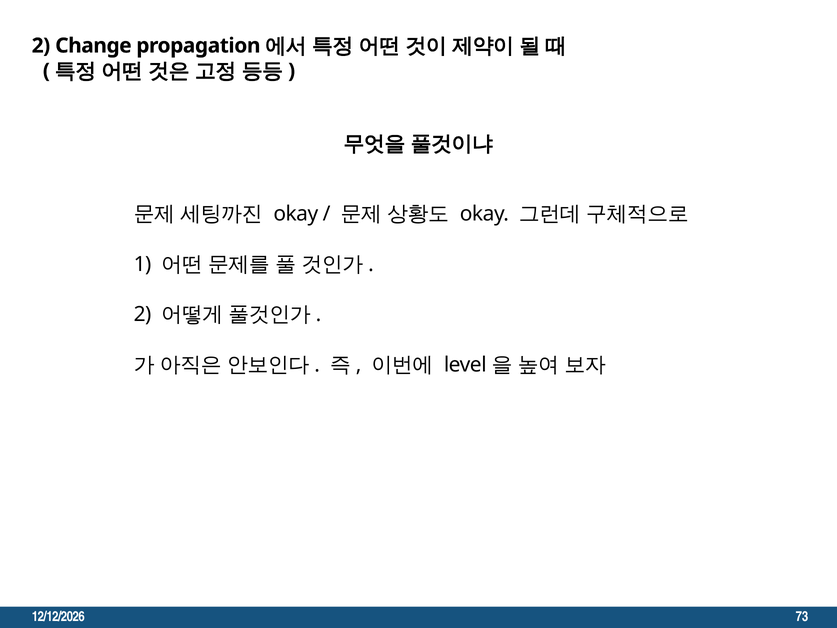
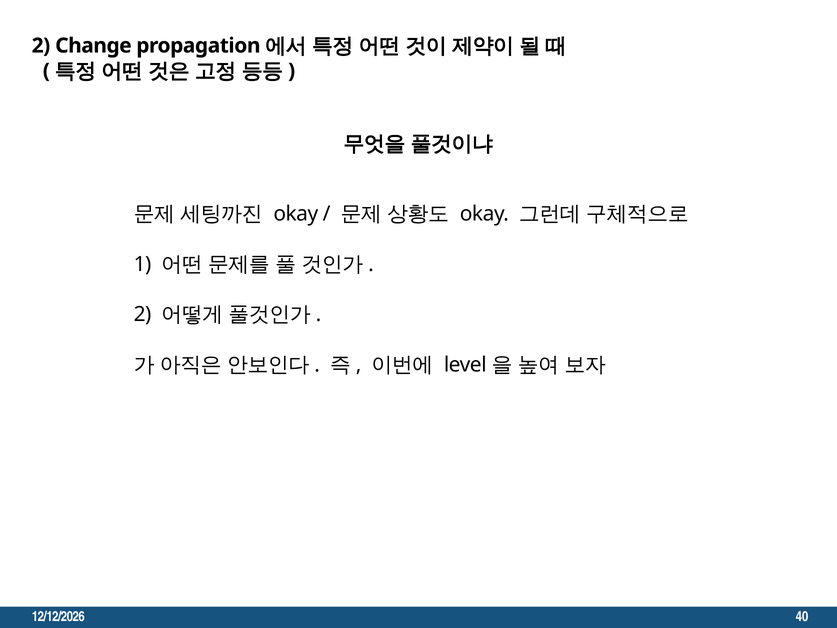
73: 73 -> 40
